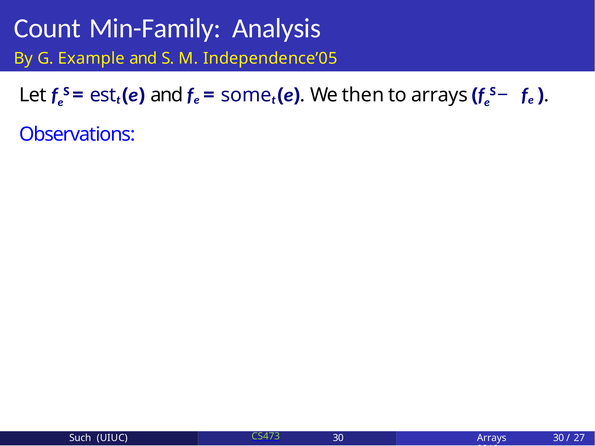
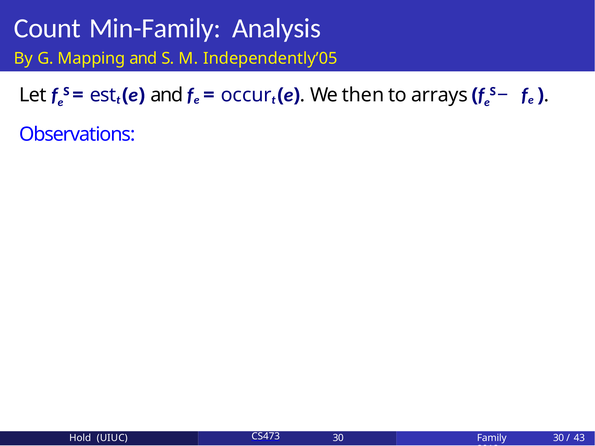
Example: Example -> Mapping
Independence’05: Independence’05 -> Independently’05
some: some -> occur
27: 27 -> 43
Such: Such -> Hold
CS473 colour: light green -> white
30 Arrays: Arrays -> Family
